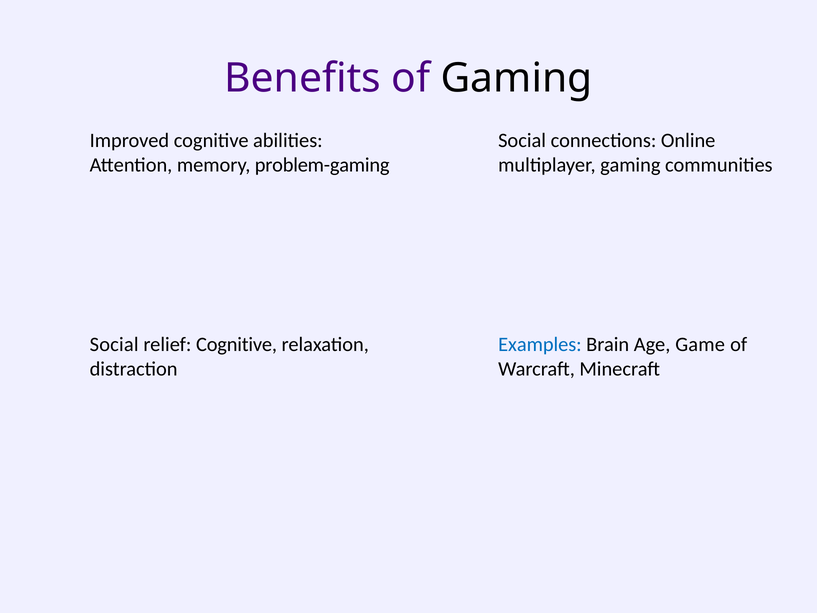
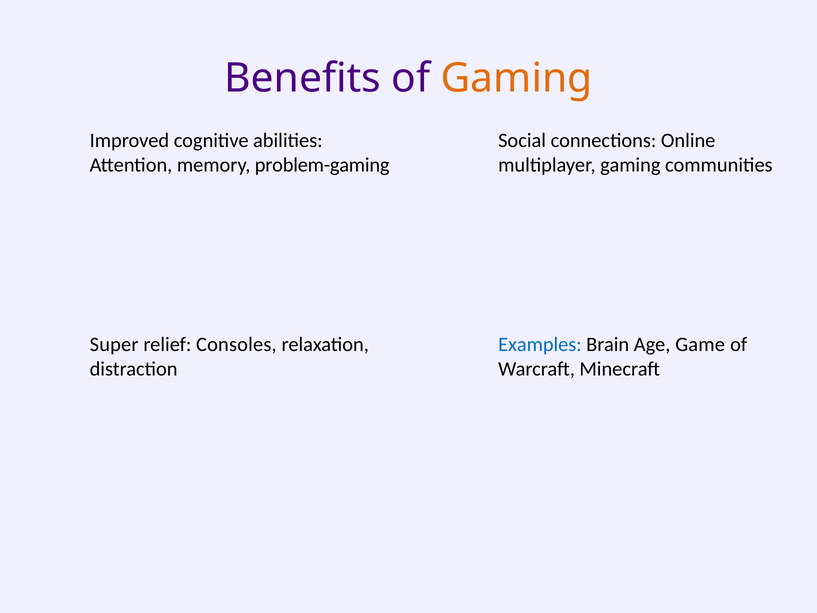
Gaming at (517, 78) colour: black -> orange
Social at (114, 344): Social -> Super
relief Cognitive: Cognitive -> Consoles
